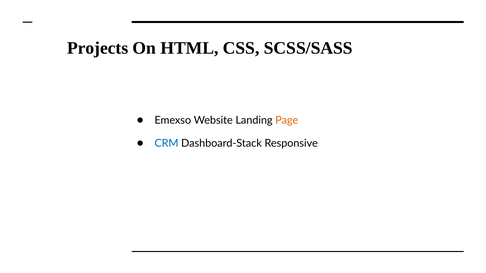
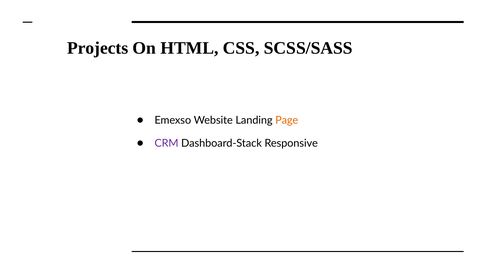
CRM colour: blue -> purple
